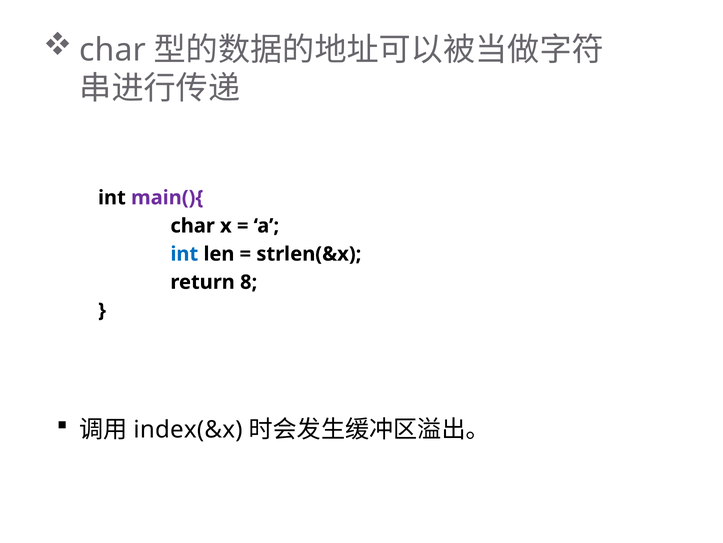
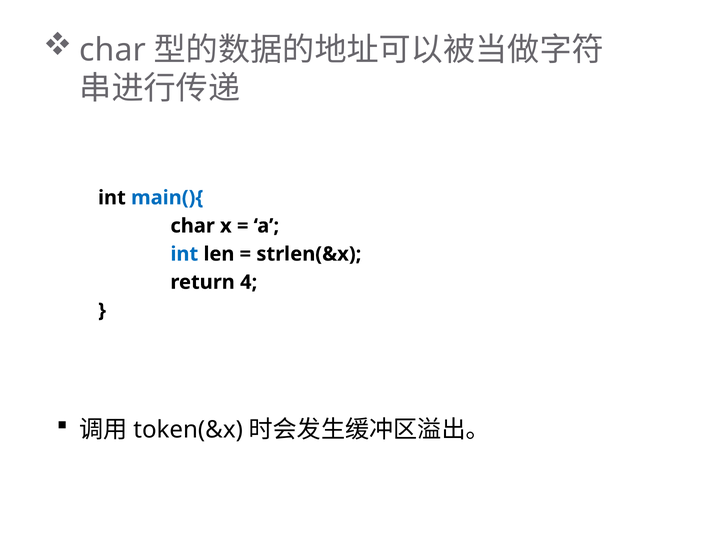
main(){ colour: purple -> blue
8: 8 -> 4
index(&x: index(&x -> token(&x
